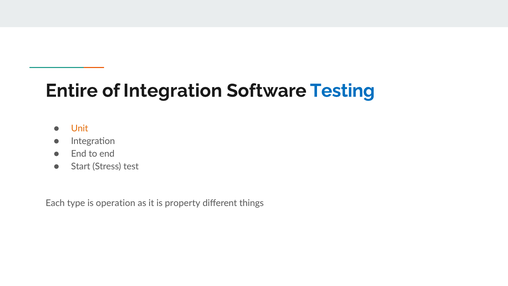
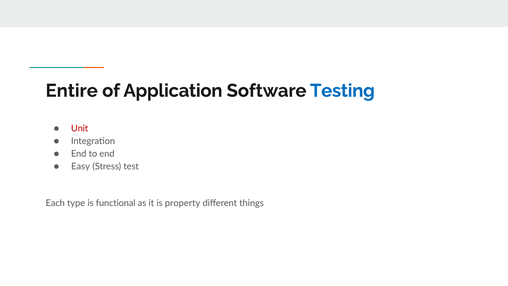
of Integration: Integration -> Application
Unit colour: orange -> red
Start: Start -> Easy
operation: operation -> functional
